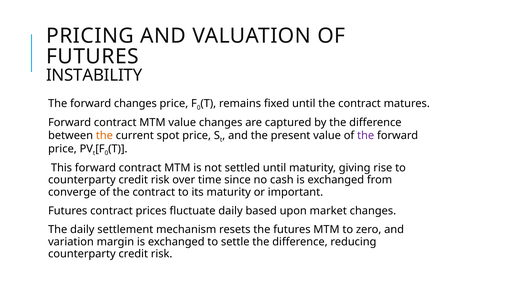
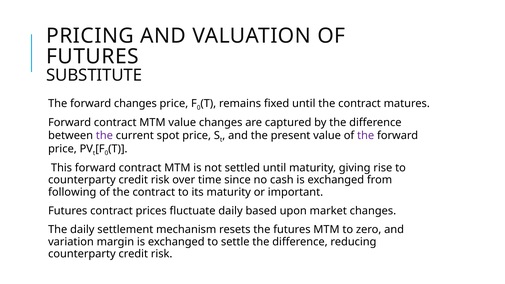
INSTABILITY: INSTABILITY -> SUBSTITUTE
the at (104, 136) colour: orange -> purple
converge: converge -> following
